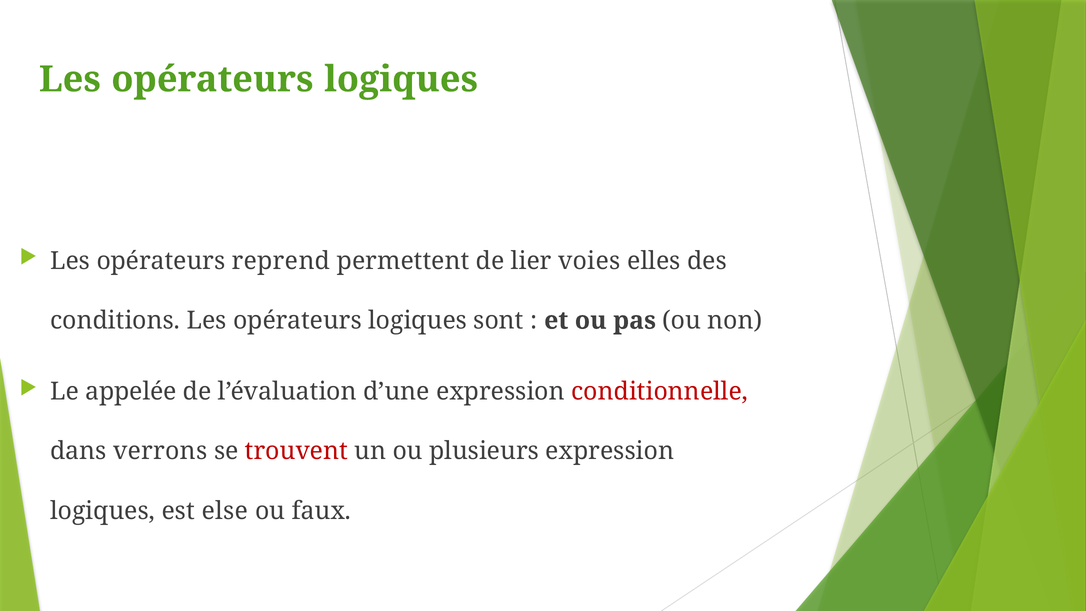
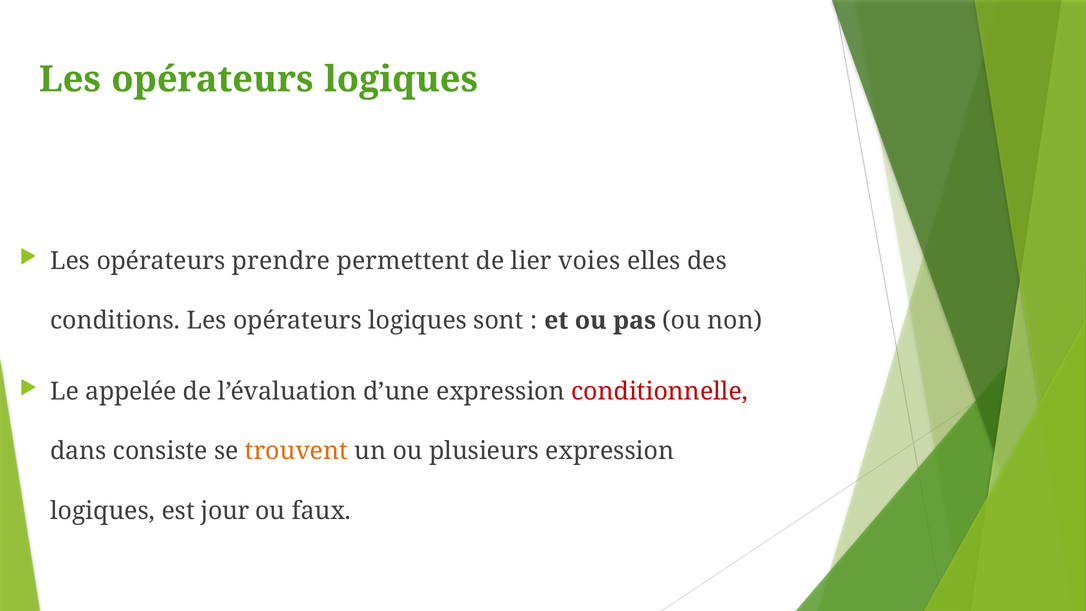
reprend: reprend -> prendre
verrons: verrons -> consiste
trouvent colour: red -> orange
else: else -> jour
